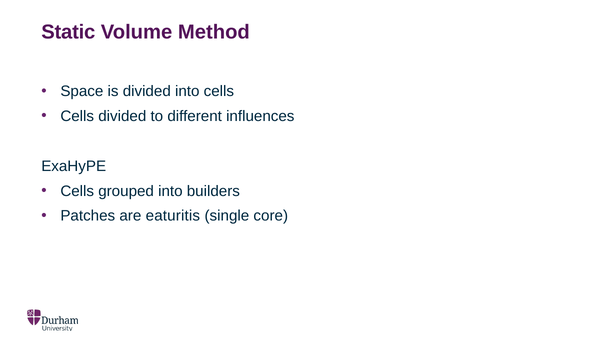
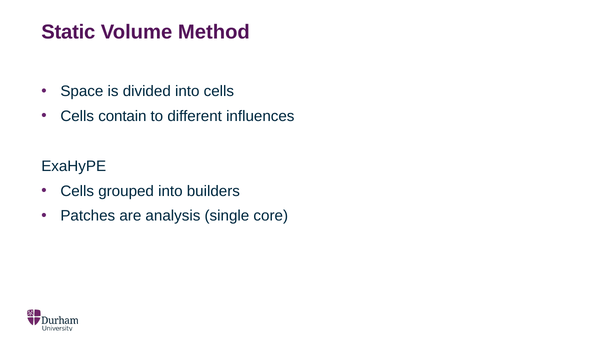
Cells divided: divided -> contain
eaturitis: eaturitis -> analysis
